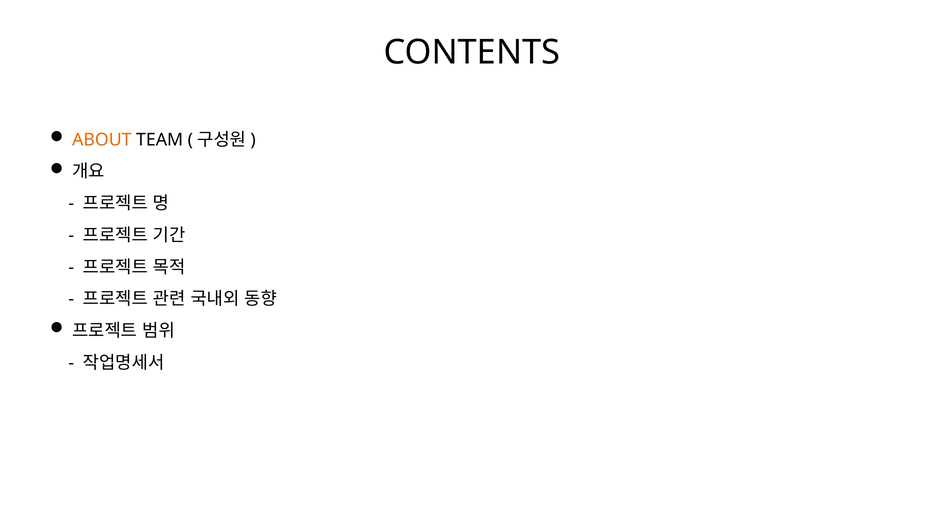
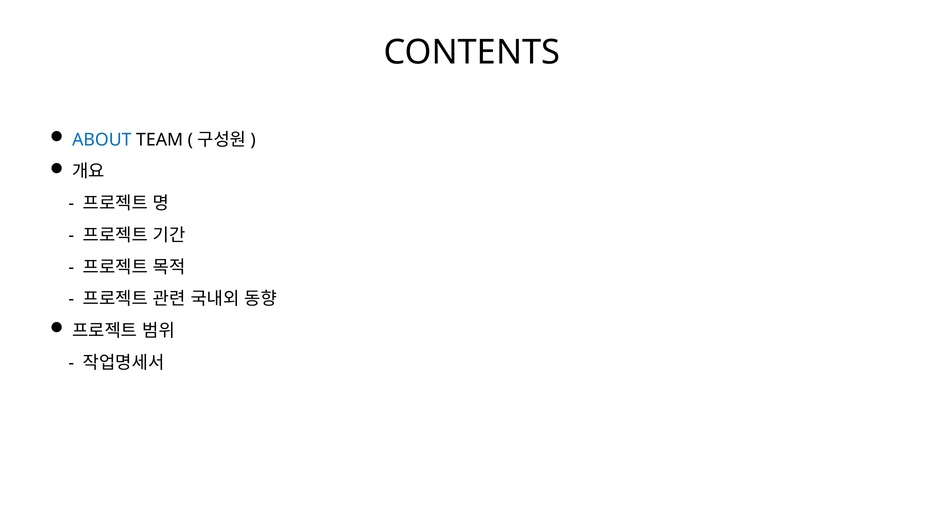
ABOUT colour: orange -> blue
